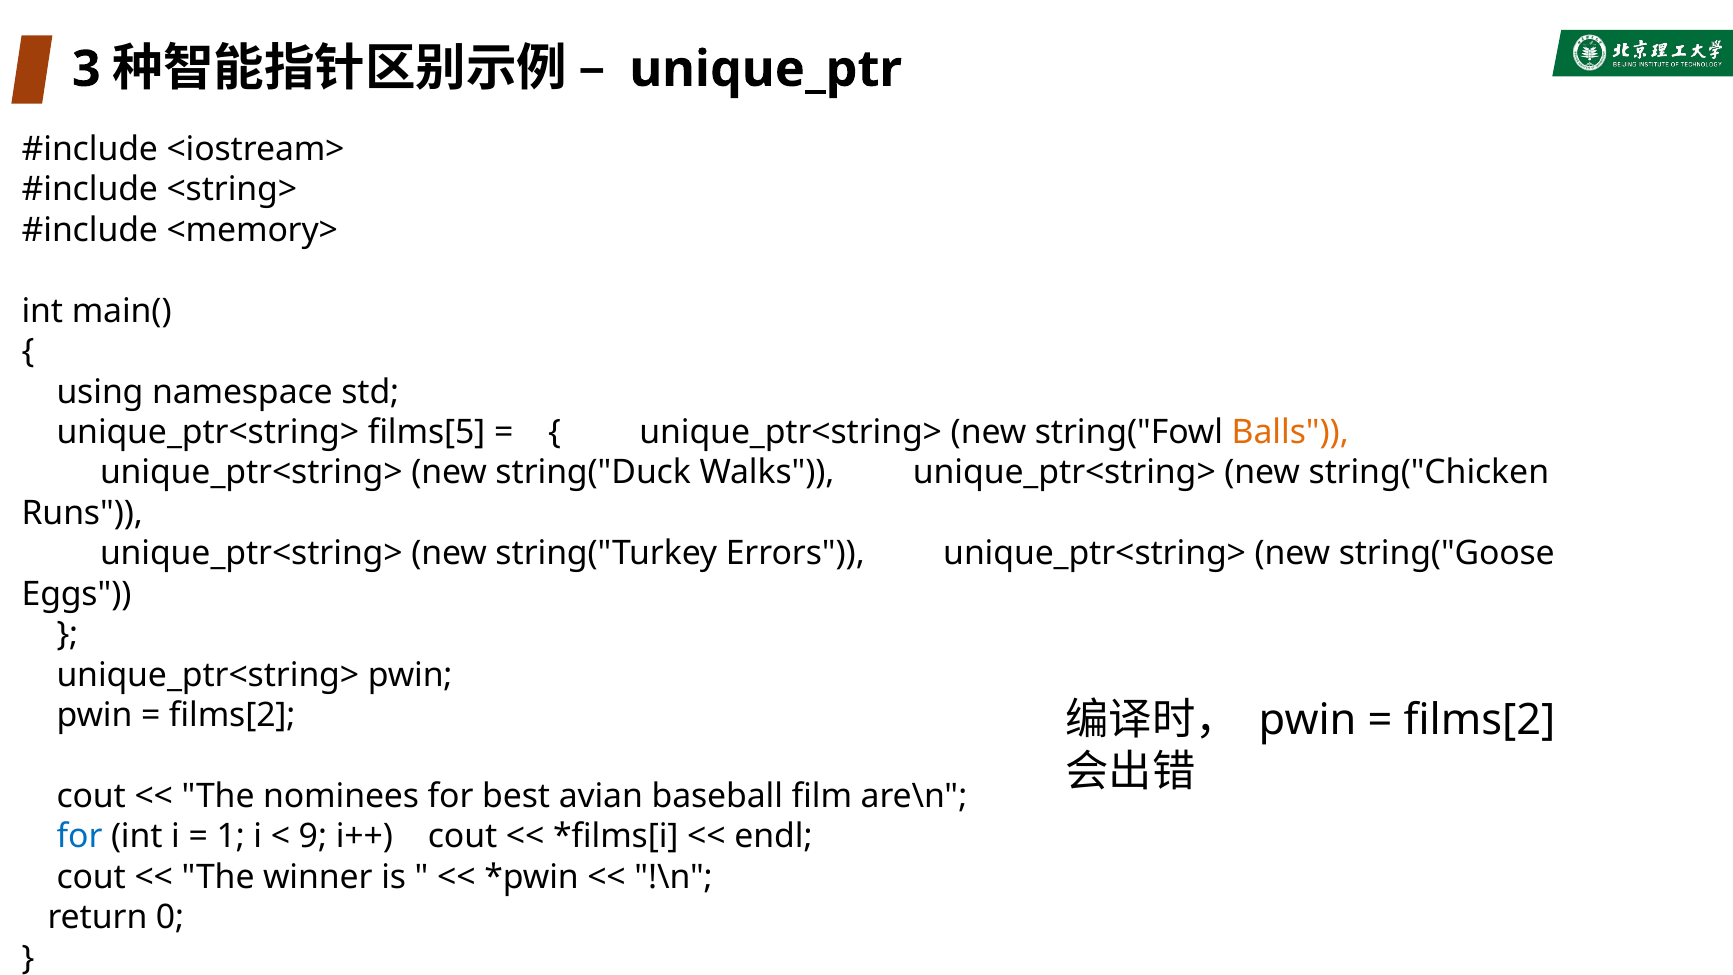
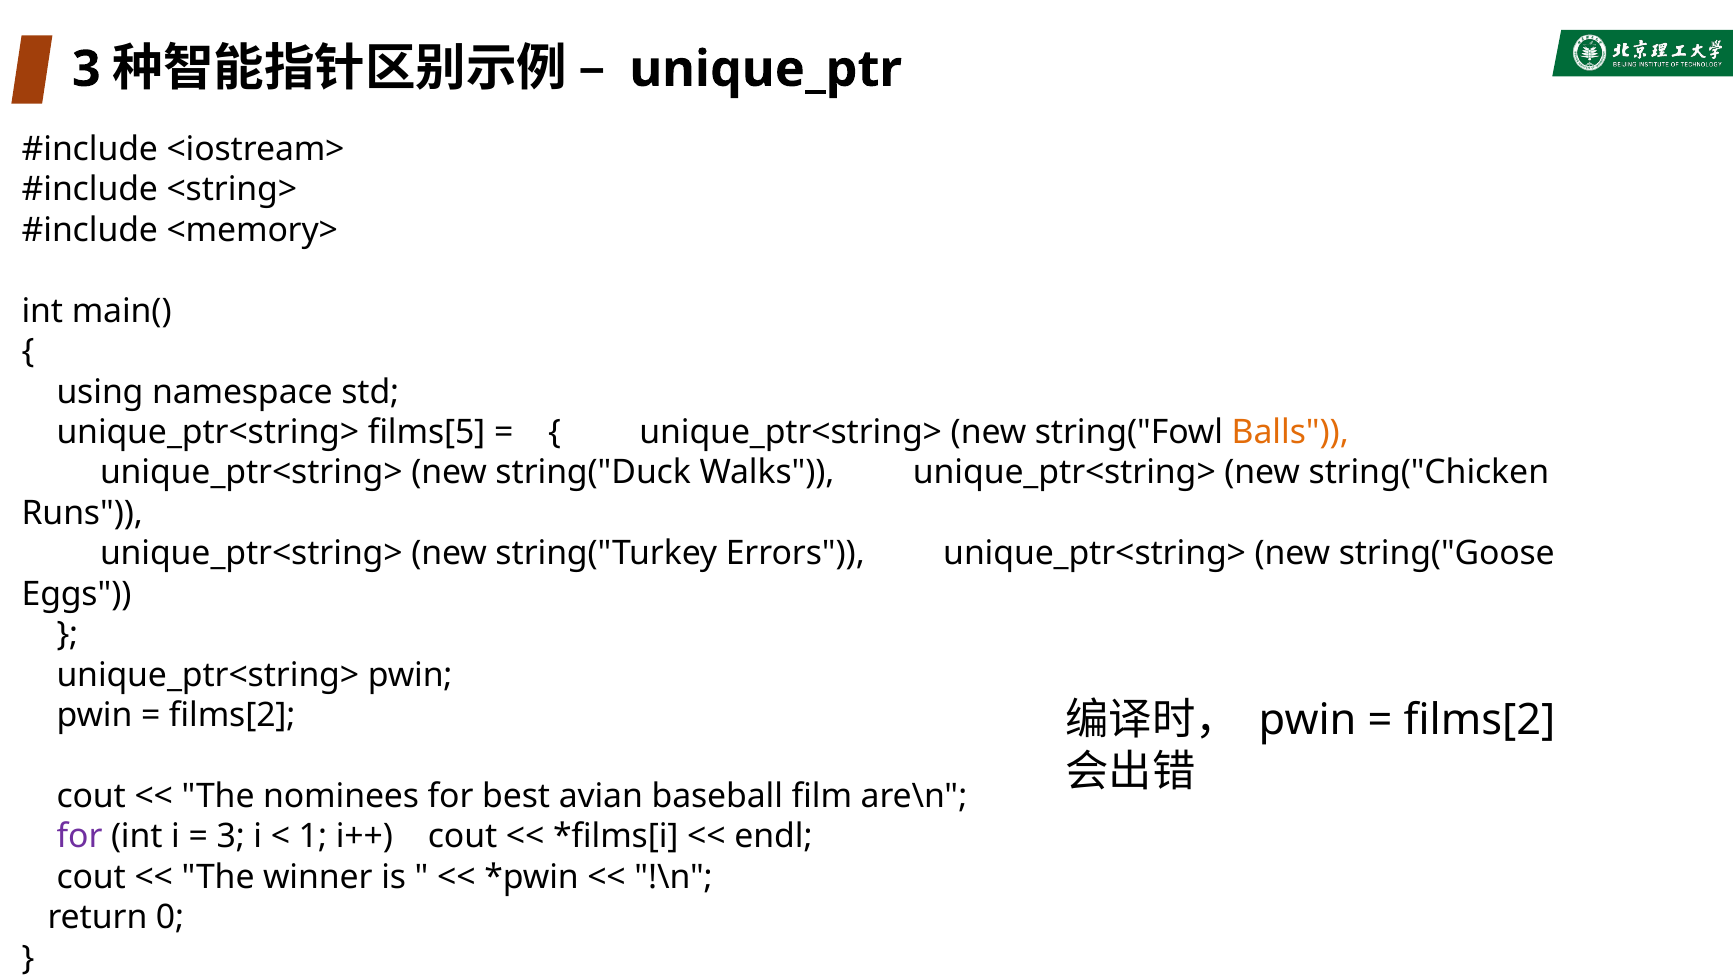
for at (80, 836) colour: blue -> purple
1 at (231, 836): 1 -> 3
9: 9 -> 1
